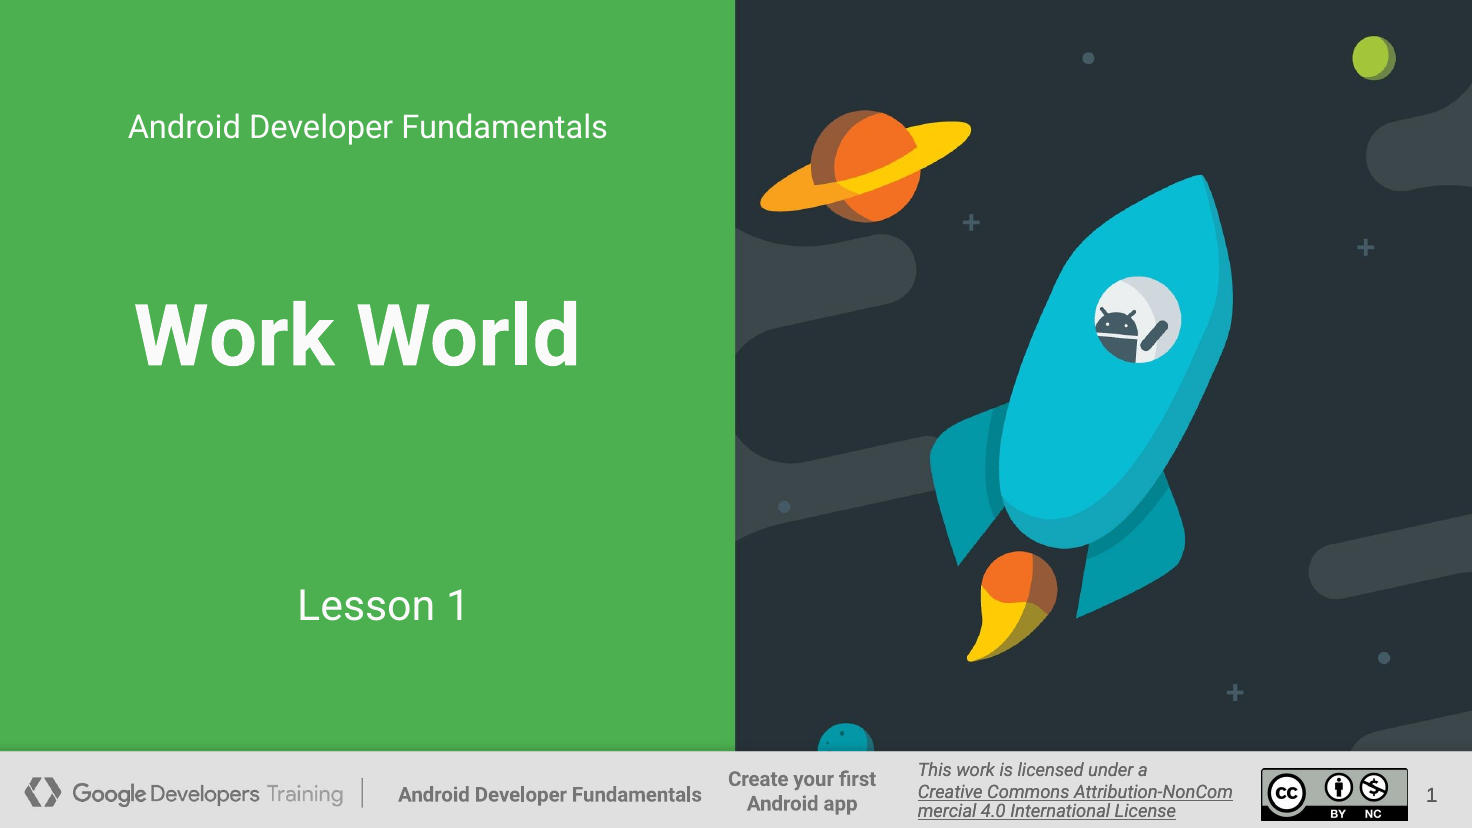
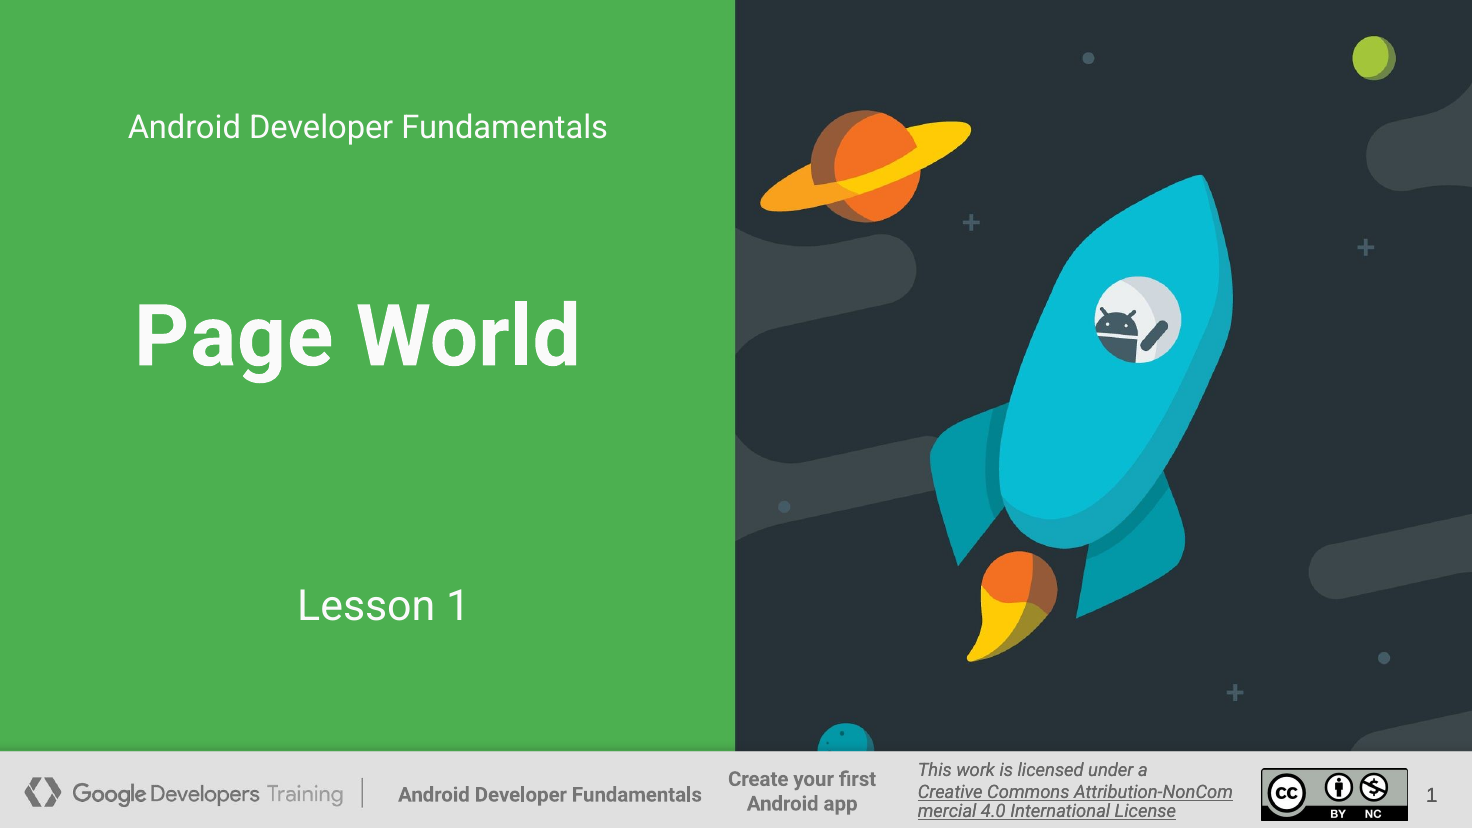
Work at (234, 337): Work -> Page
